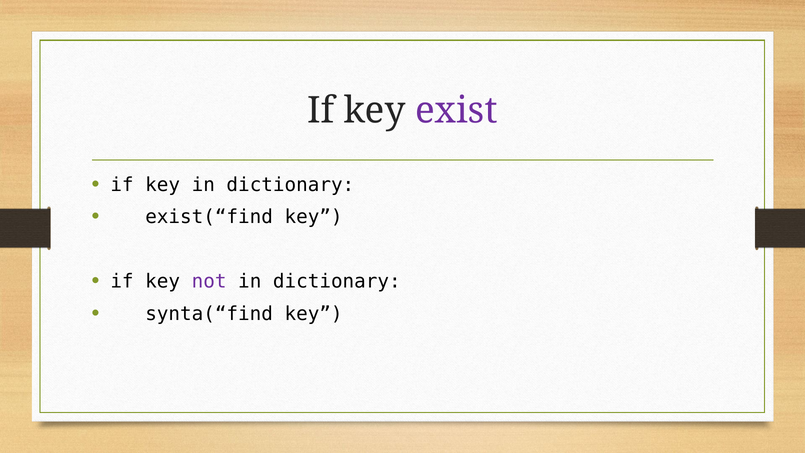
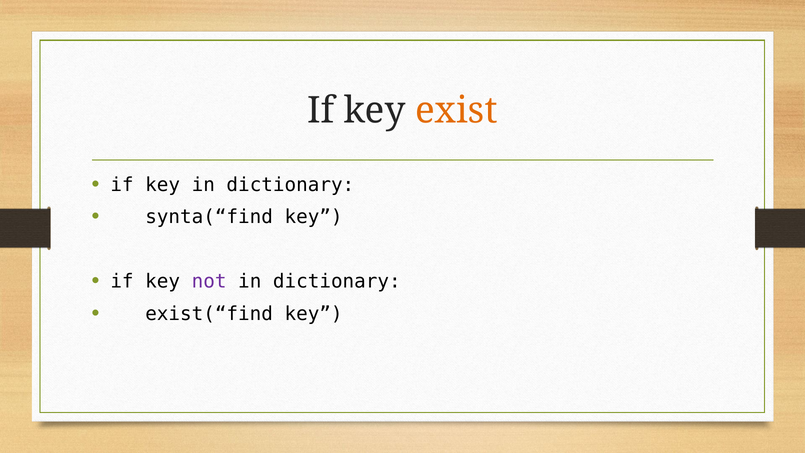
exist colour: purple -> orange
exist(“find: exist(“find -> synta(“find
synta(“find: synta(“find -> exist(“find
